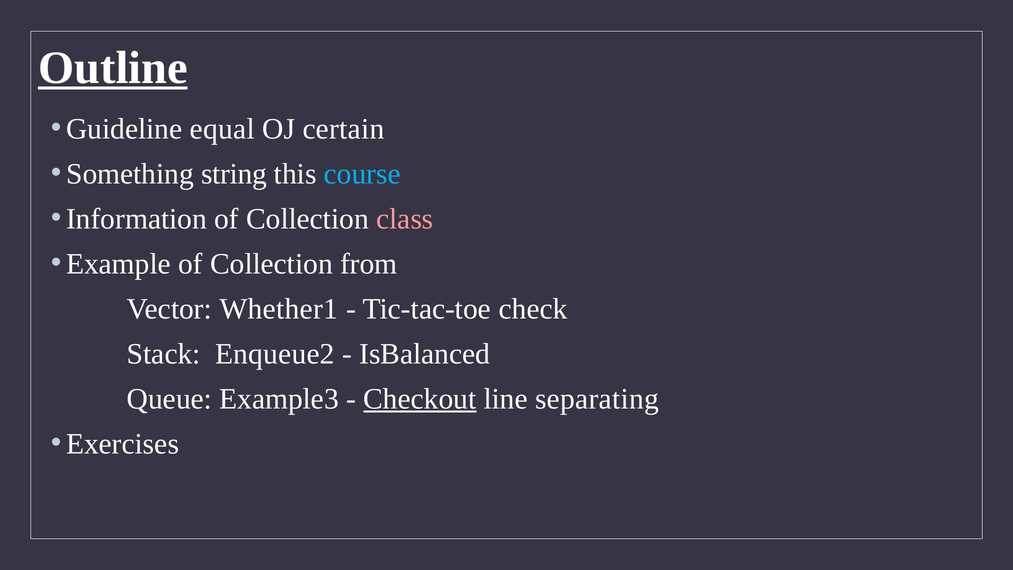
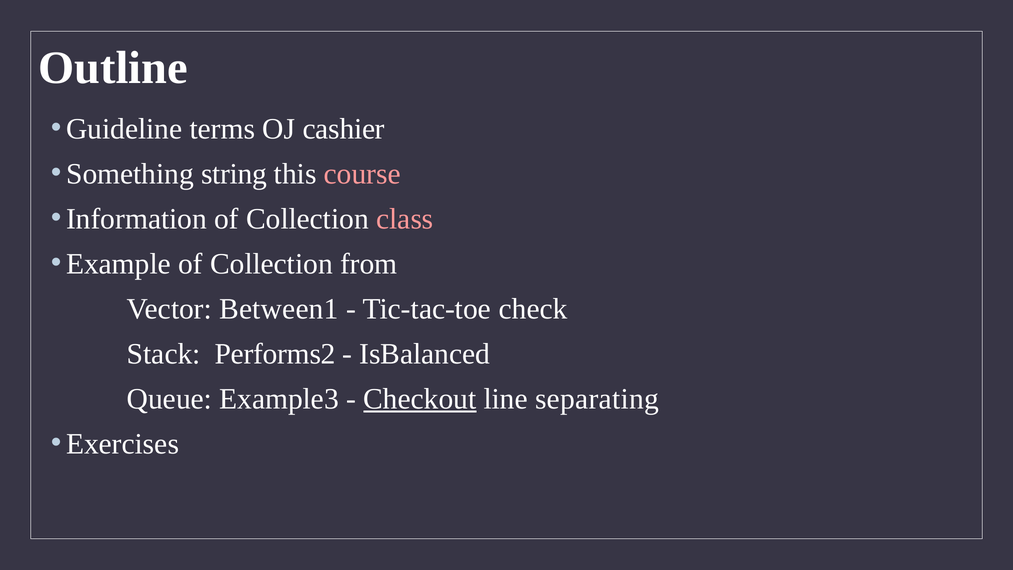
Outline underline: present -> none
equal: equal -> terms
certain: certain -> cashier
course colour: light blue -> pink
Whether1: Whether1 -> Between1
Enqueue2: Enqueue2 -> Performs2
